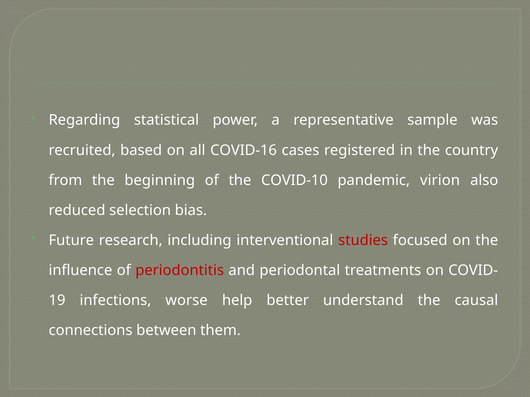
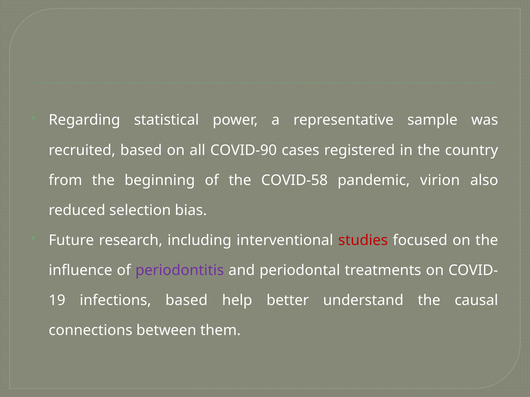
COVID-16: COVID-16 -> COVID-90
COVID-10: COVID-10 -> COVID-58
periodontitis colour: red -> purple
infections worse: worse -> based
